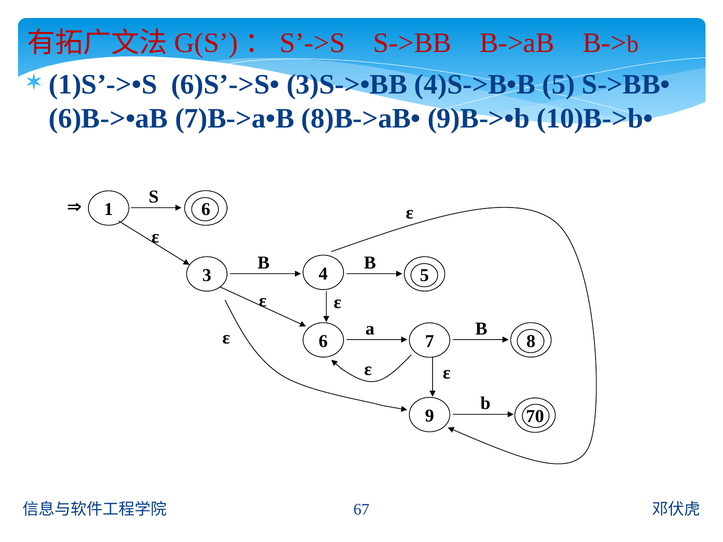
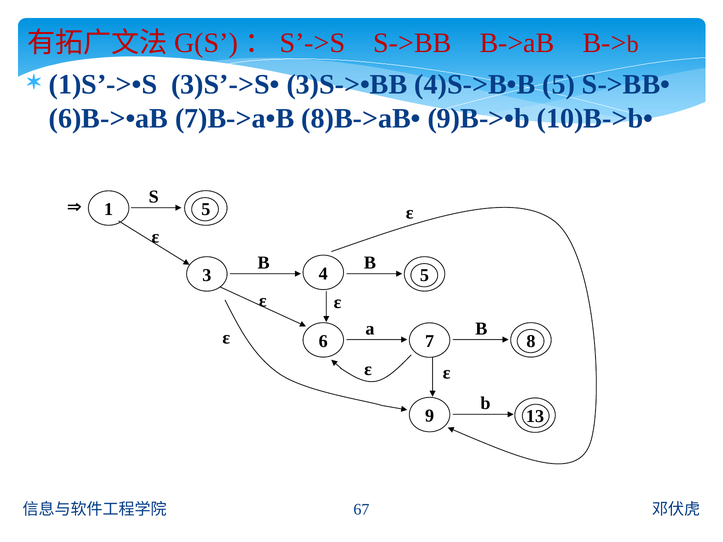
6)S’->S•: 6)S’->S• -> 3)S’->S•
1 6: 6 -> 5
70: 70 -> 13
